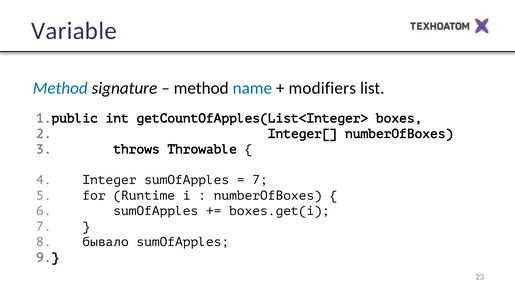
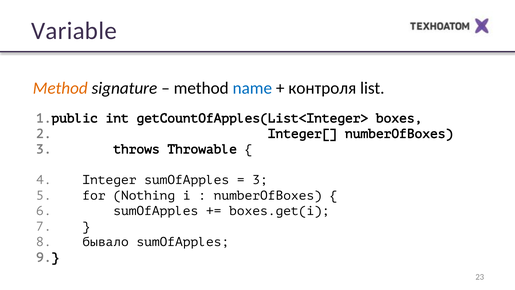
Method at (60, 88) colour: blue -> orange
modifiers: modifiers -> контроля
7 at (260, 180): 7 -> 3
Runtime: Runtime -> Nothing
